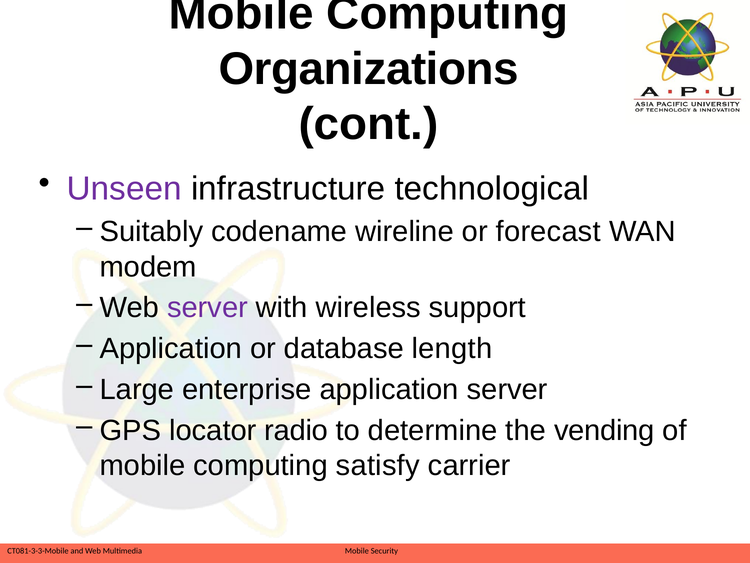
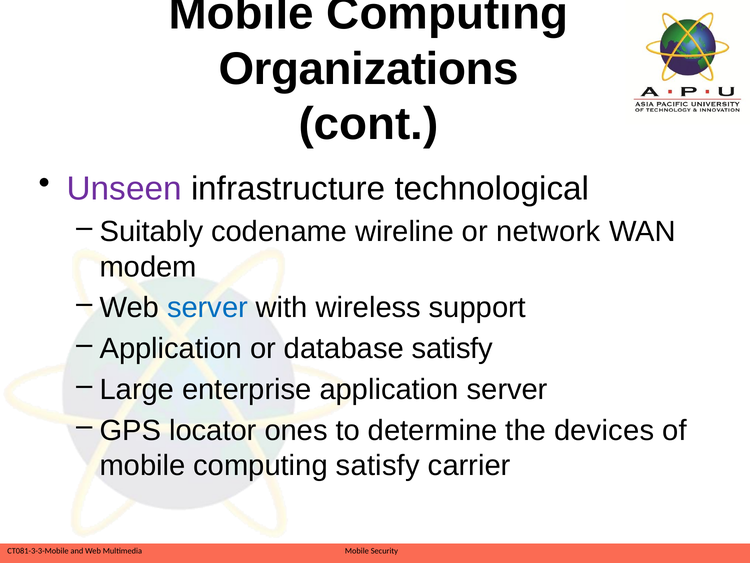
forecast: forecast -> network
server at (207, 308) colour: purple -> blue
database length: length -> satisfy
radio: radio -> ones
vending: vending -> devices
